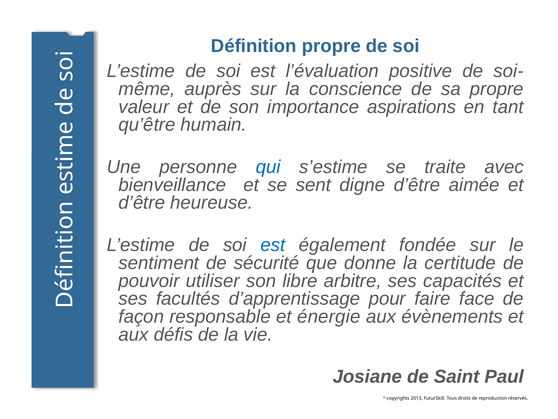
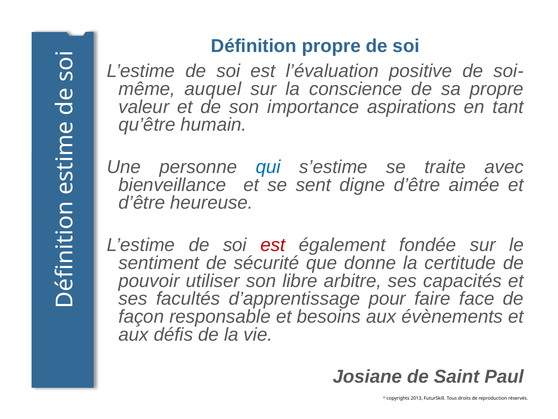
auprès: auprès -> auquel
est at (273, 245) colour: blue -> red
énergie: énergie -> besoins
